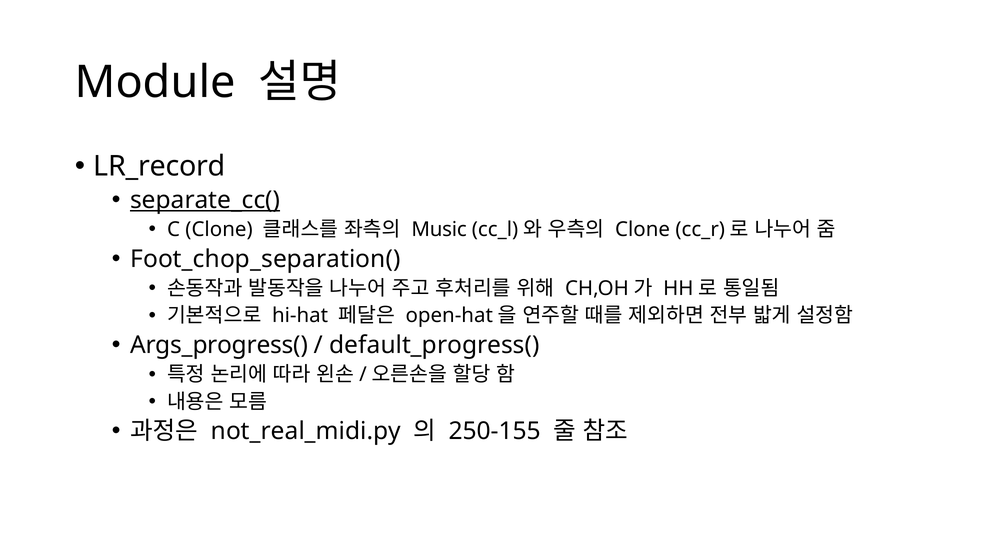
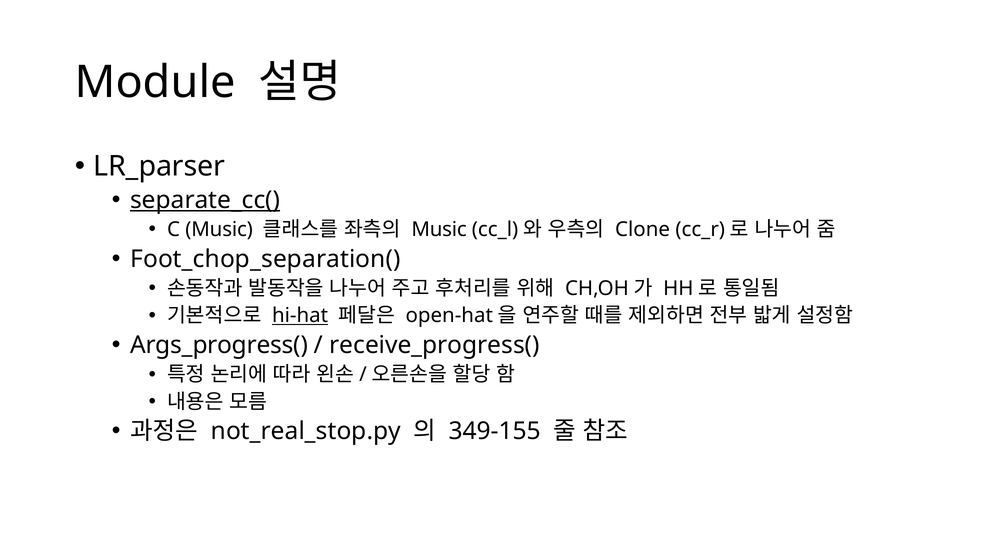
LR_record: LR_record -> LR_parser
C Clone: Clone -> Music
hi-hat underline: none -> present
default_progress(: default_progress( -> receive_progress(
not_real_midi.py: not_real_midi.py -> not_real_stop.py
250-155: 250-155 -> 349-155
